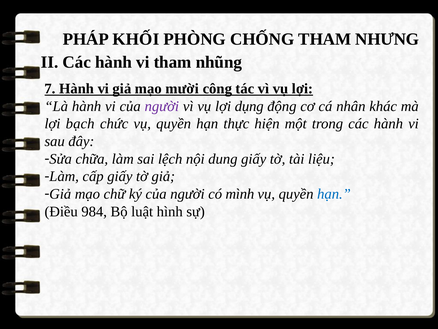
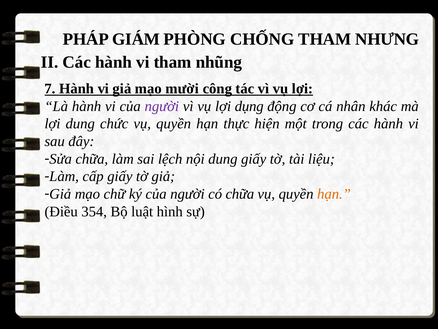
KHỐI: KHỐI -> GIÁM
lợi bạch: bạch -> dung
có mình: mình -> chữa
hạn at (334, 194) colour: blue -> orange
984: 984 -> 354
